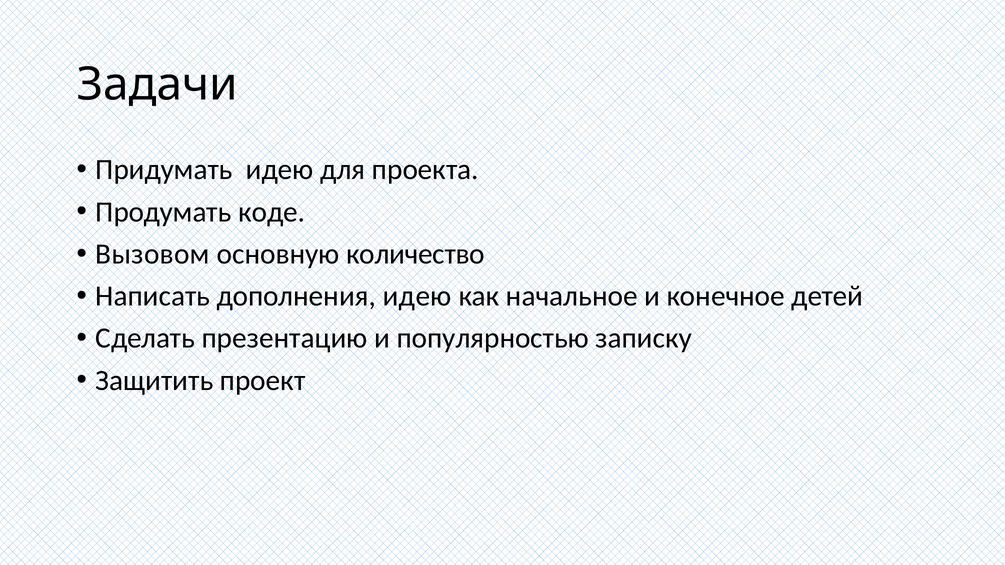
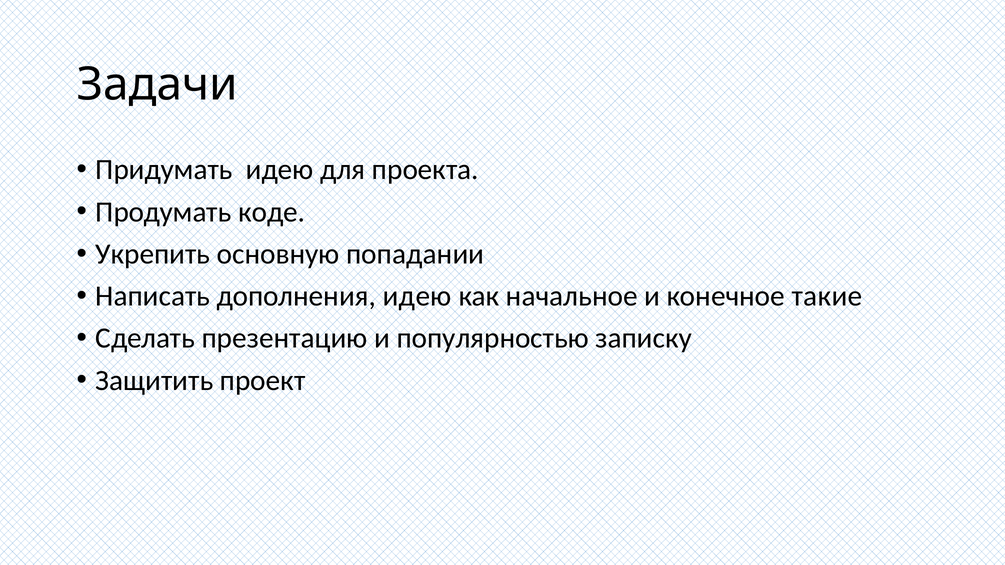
Вызовом: Вызовом -> Укрепить
количество: количество -> попадании
детей: детей -> такие
